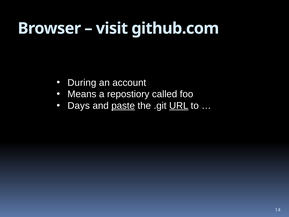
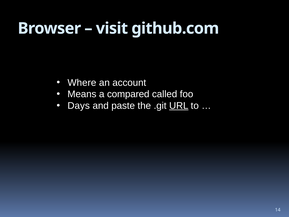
During: During -> Where
repostiory: repostiory -> compared
paste underline: present -> none
